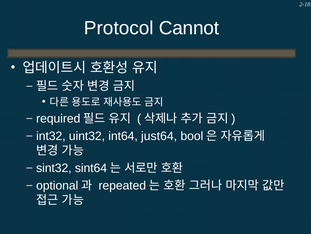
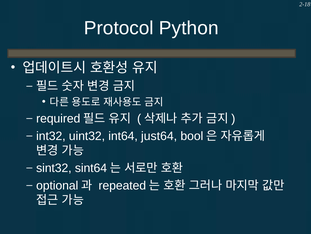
Cannot: Cannot -> Python
